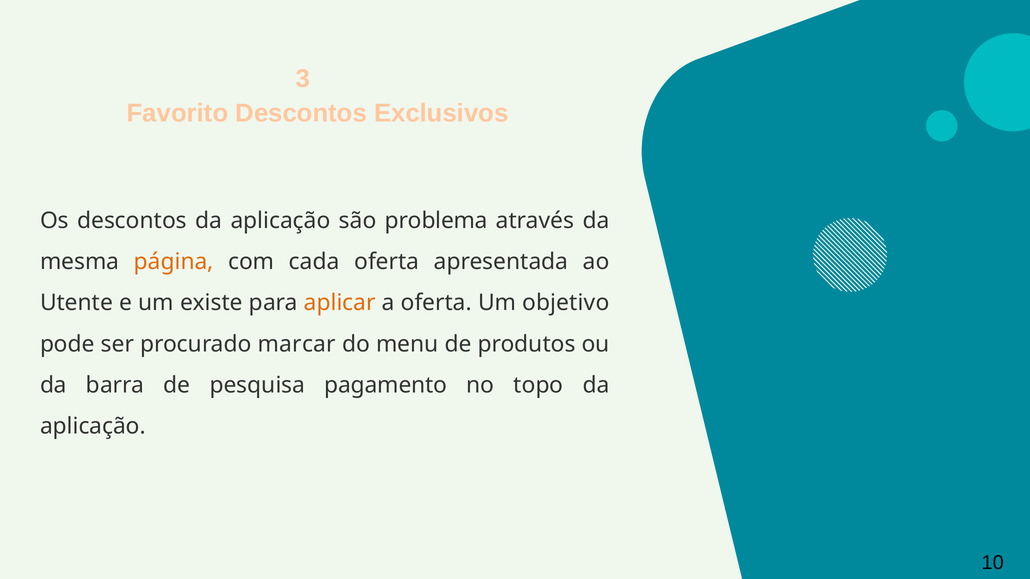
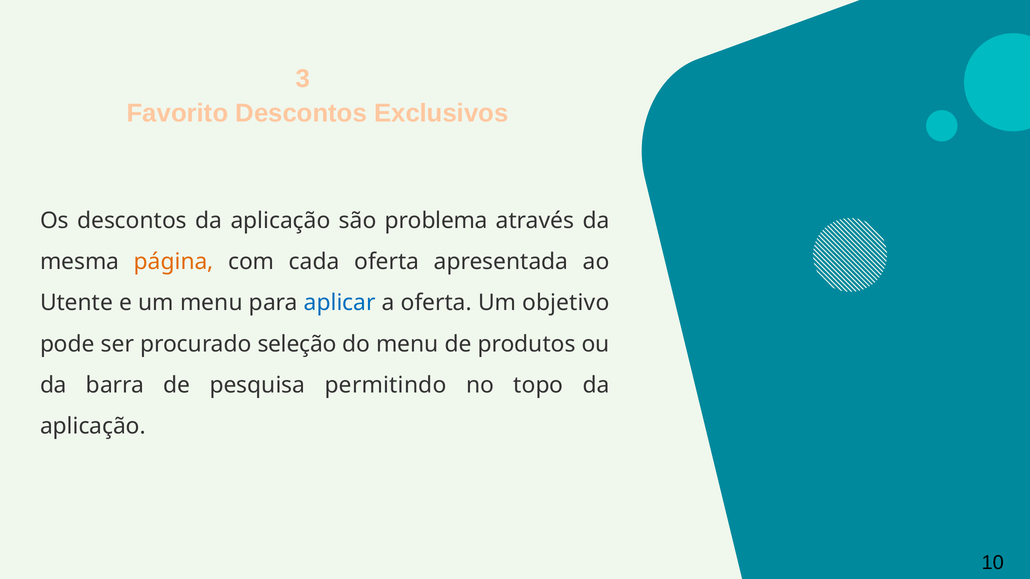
um existe: existe -> menu
aplicar colour: orange -> blue
marcar: marcar -> seleção
pagamento: pagamento -> permitindo
